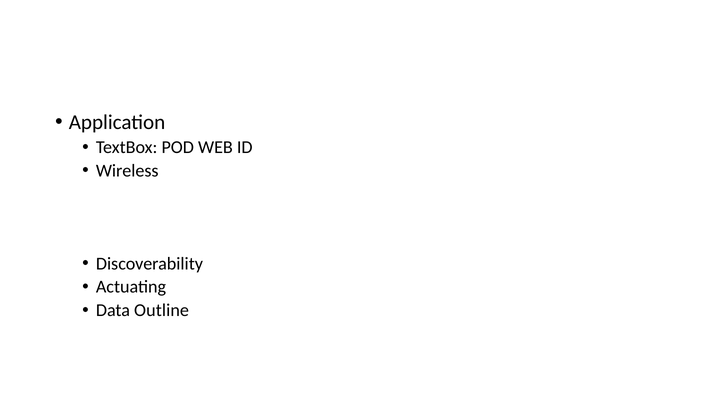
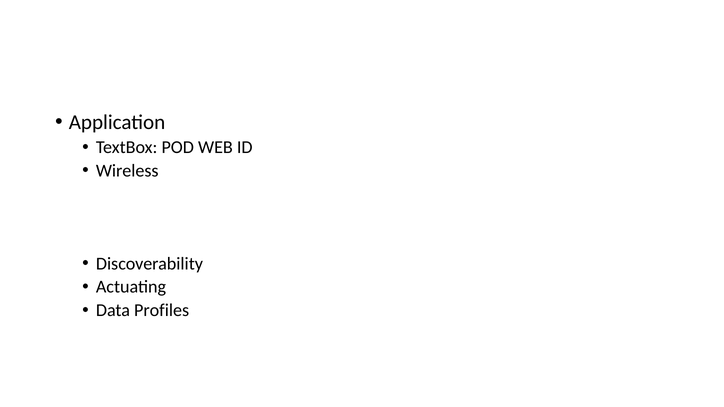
Outline: Outline -> Profiles
